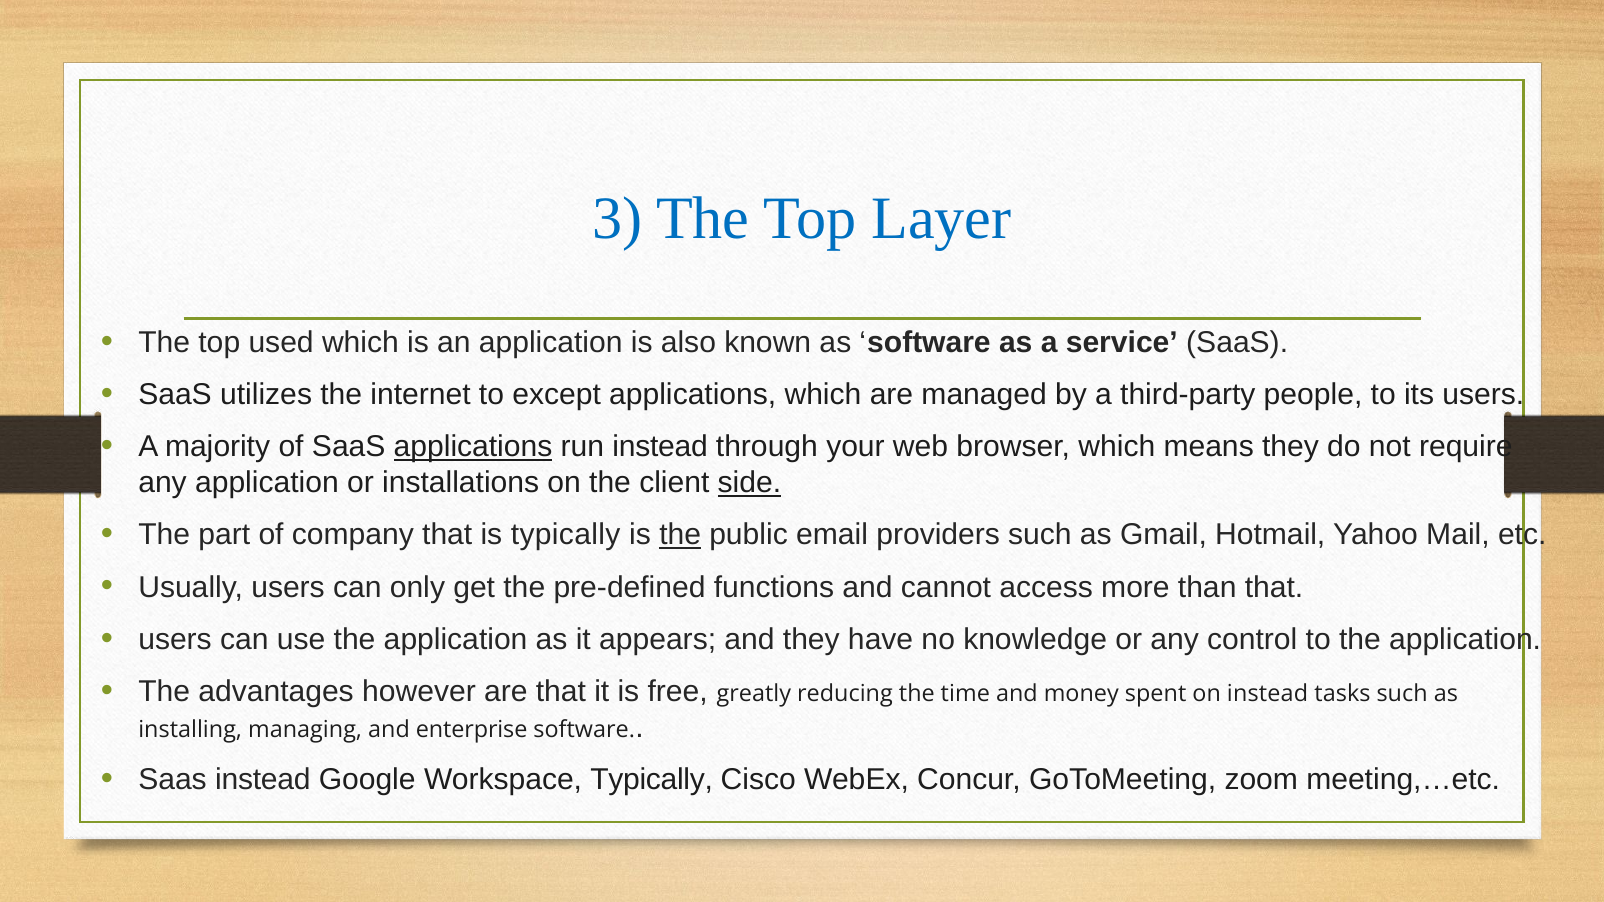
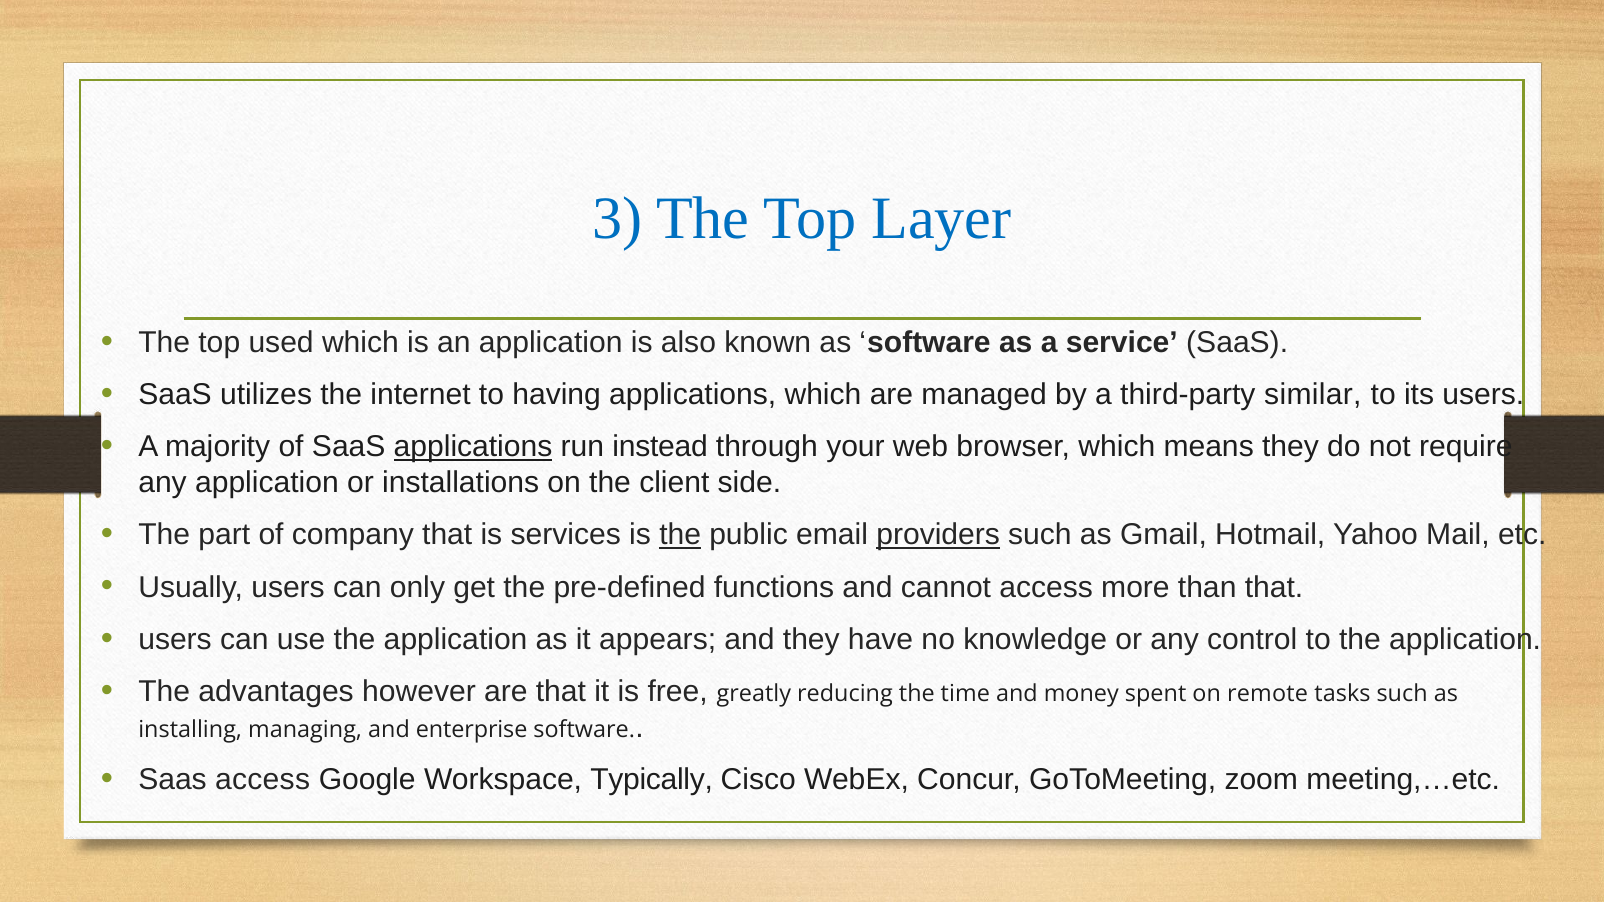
except: except -> having
people: people -> similar
side underline: present -> none
is typically: typically -> services
providers underline: none -> present
on instead: instead -> remote
Saas instead: instead -> access
